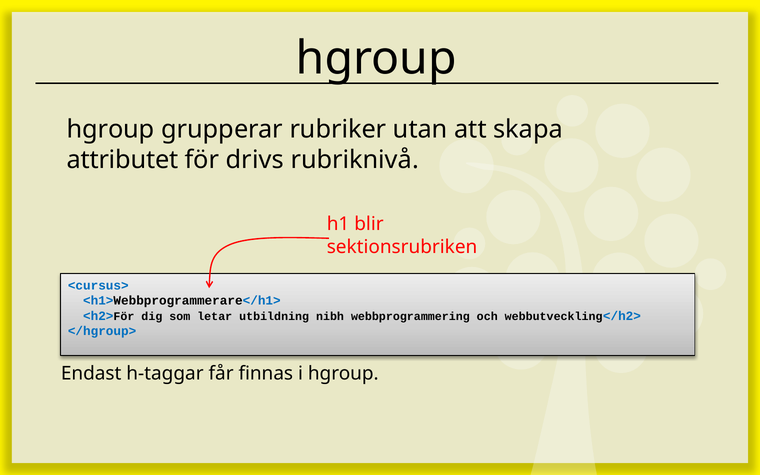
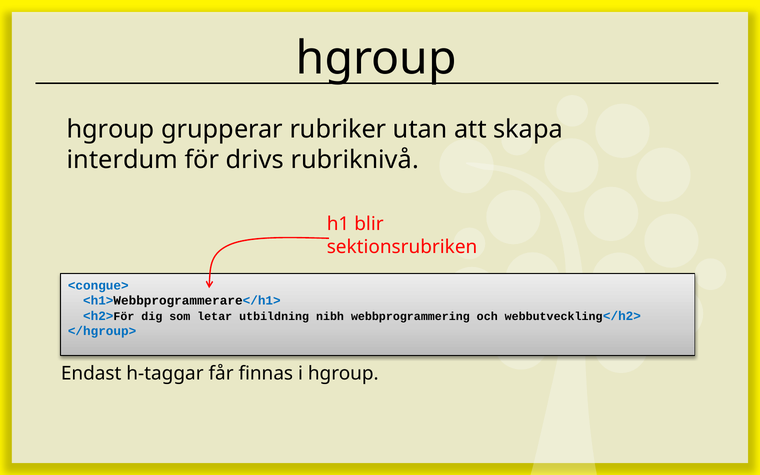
attributet: attributet -> interdum
<cursus>: <cursus> -> <congue>
